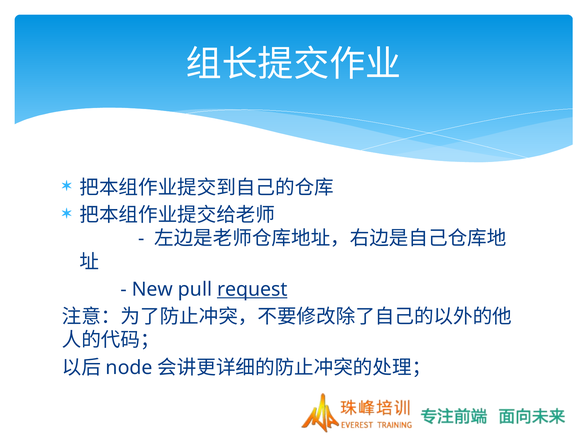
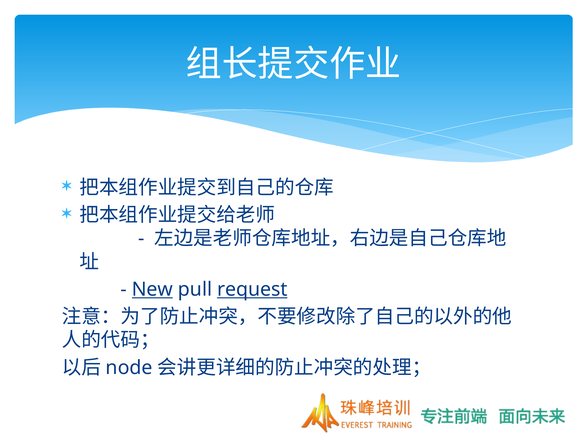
New underline: none -> present
